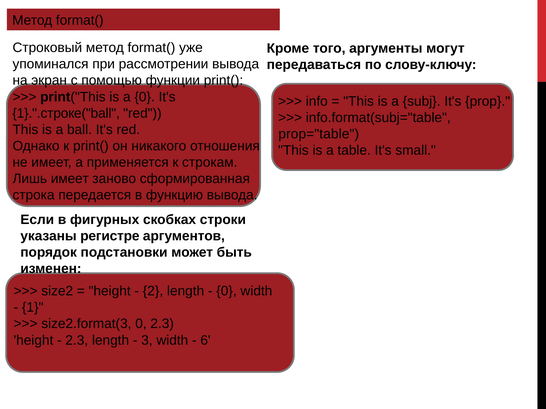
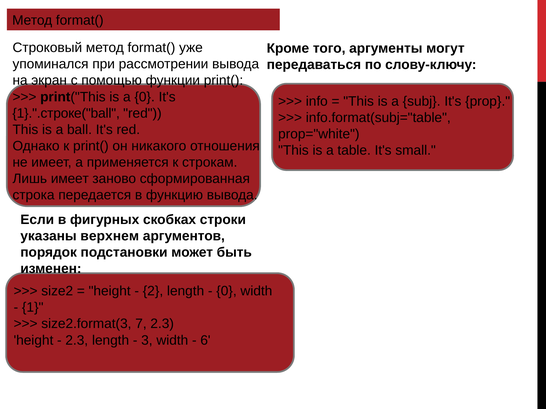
prop="table: prop="table -> prop="white
регистре: регистре -> верхнем
size2.format(3 0: 0 -> 7
